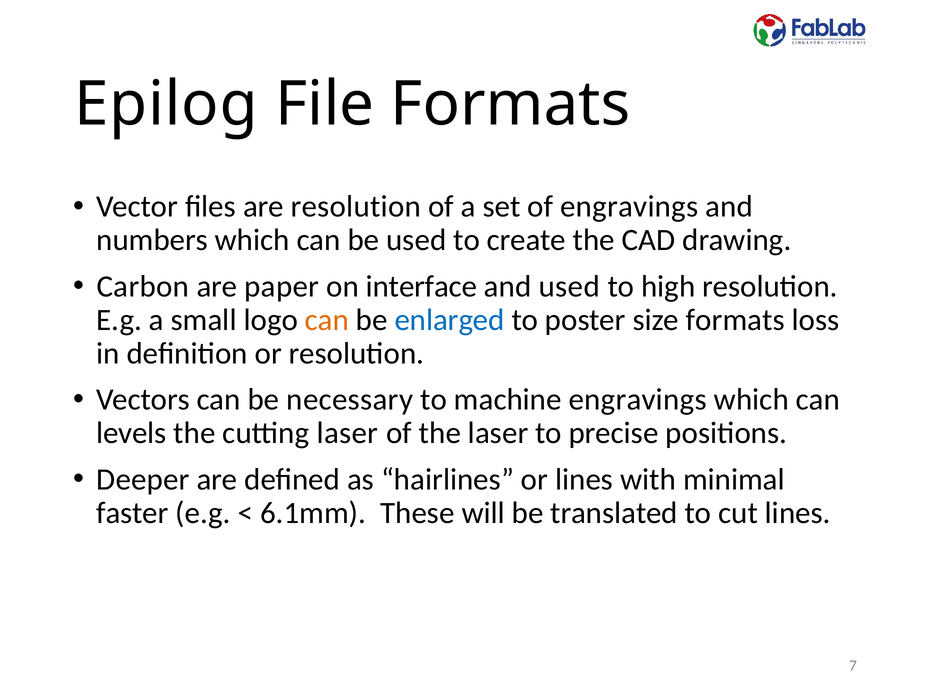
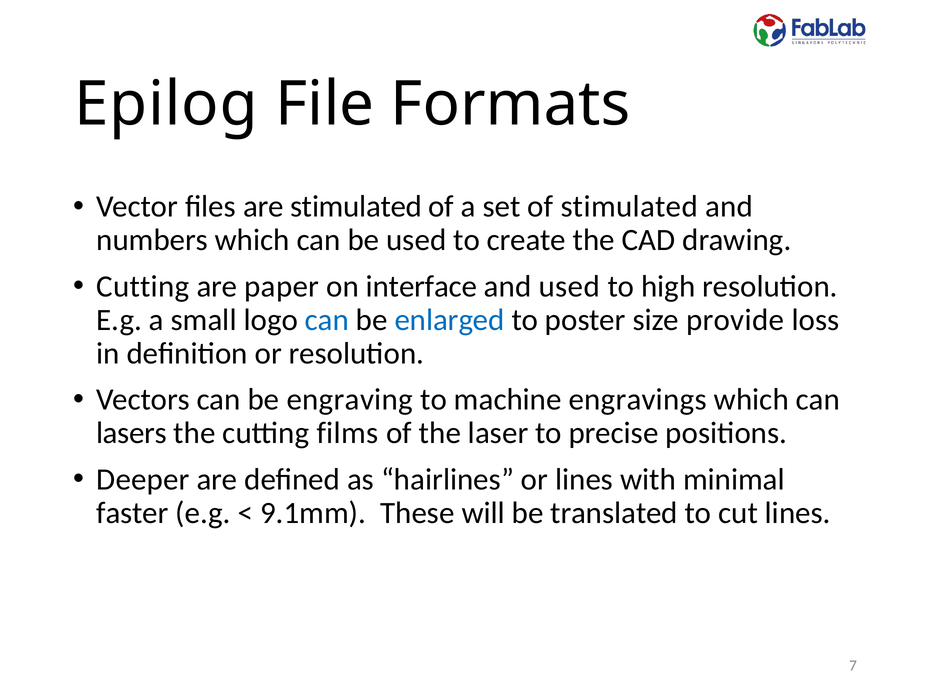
are resolution: resolution -> stimulated
of engravings: engravings -> stimulated
Carbon at (143, 287): Carbon -> Cutting
can at (327, 320) colour: orange -> blue
size formats: formats -> provide
necessary: necessary -> engraving
levels: levels -> lasers
cutting laser: laser -> films
6.1mm: 6.1mm -> 9.1mm
